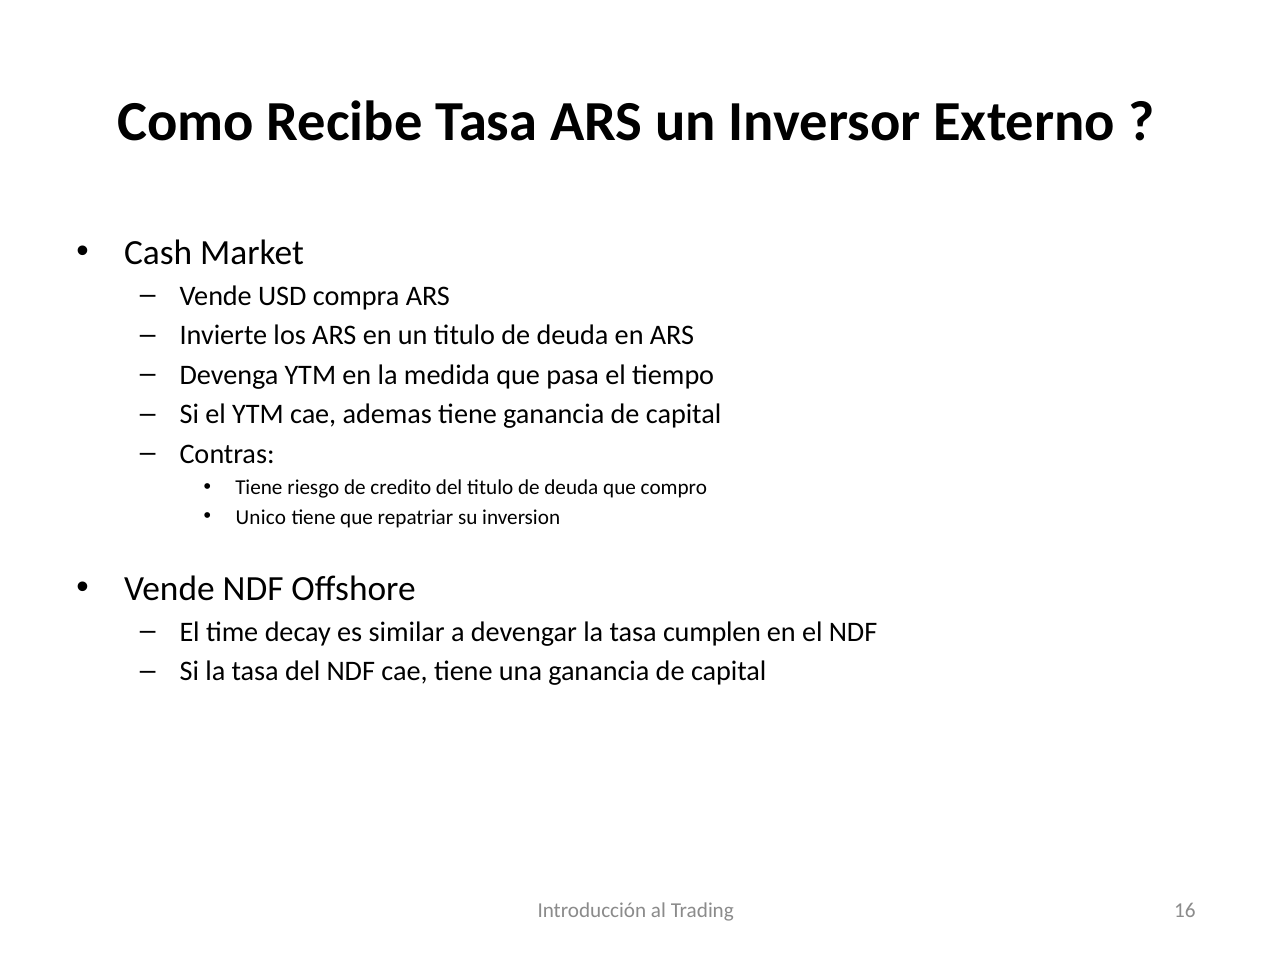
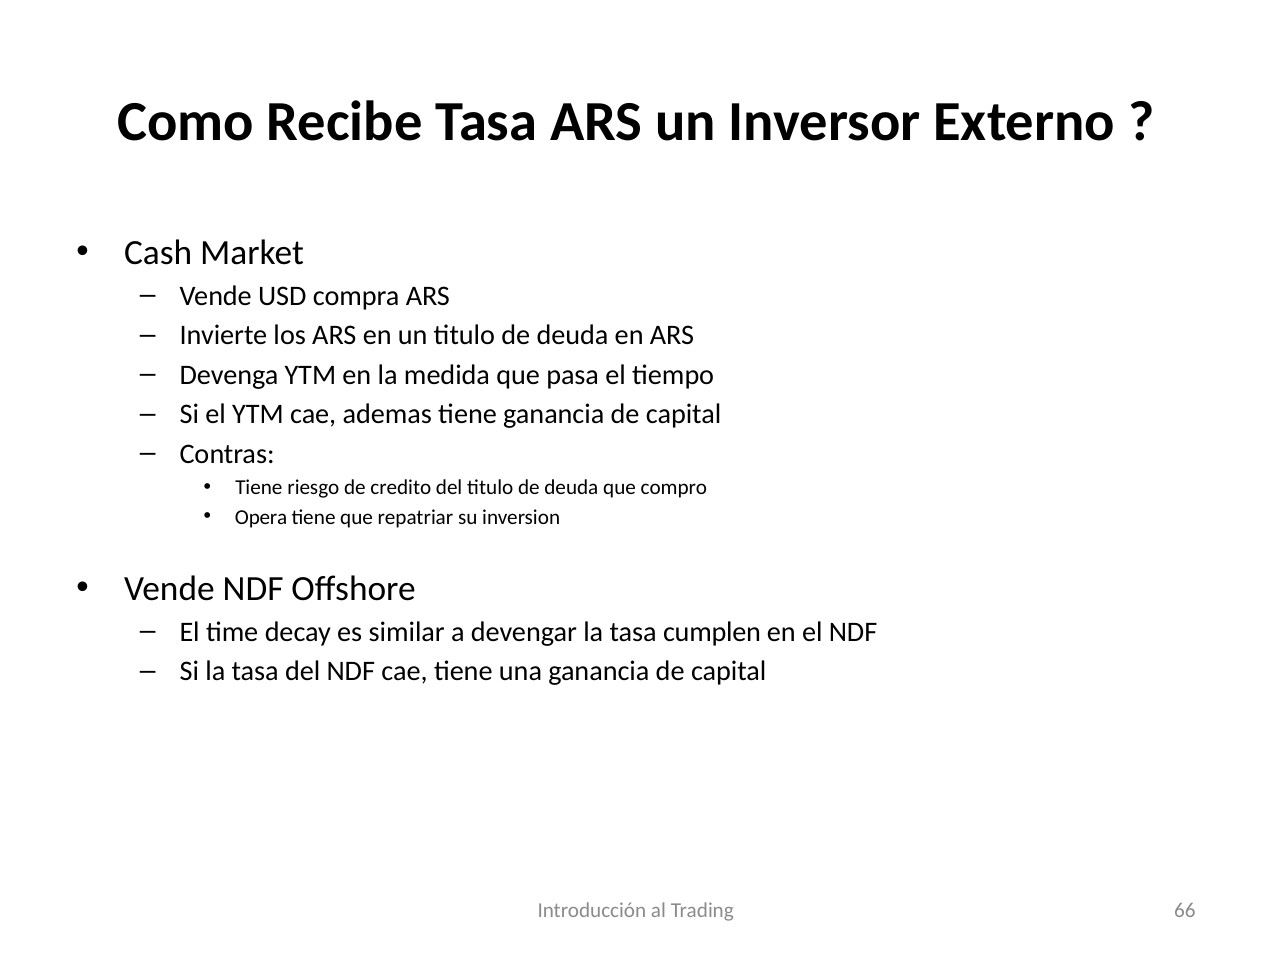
Unico: Unico -> Opera
16: 16 -> 66
